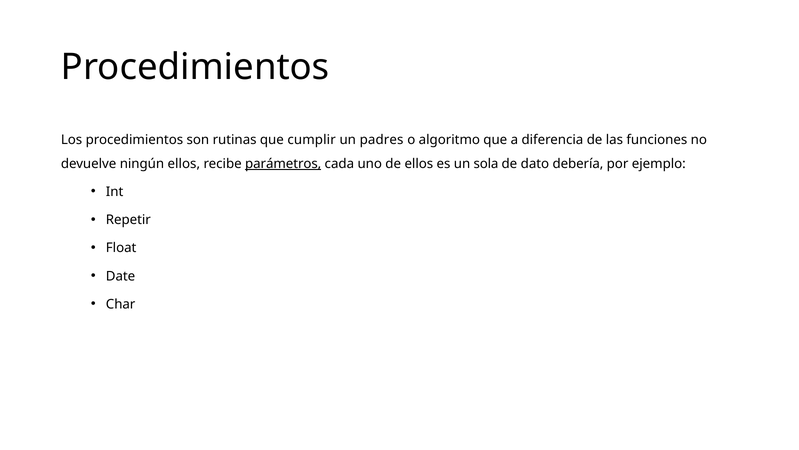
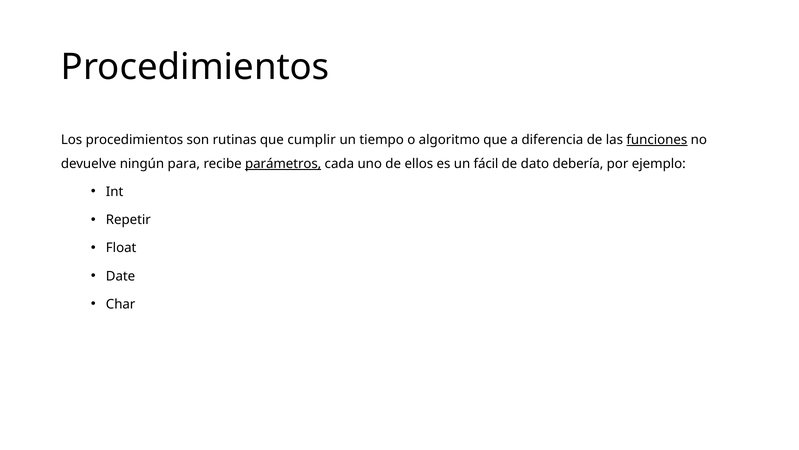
padres: padres -> tiempo
funciones underline: none -> present
ningún ellos: ellos -> para
sola: sola -> fácil
